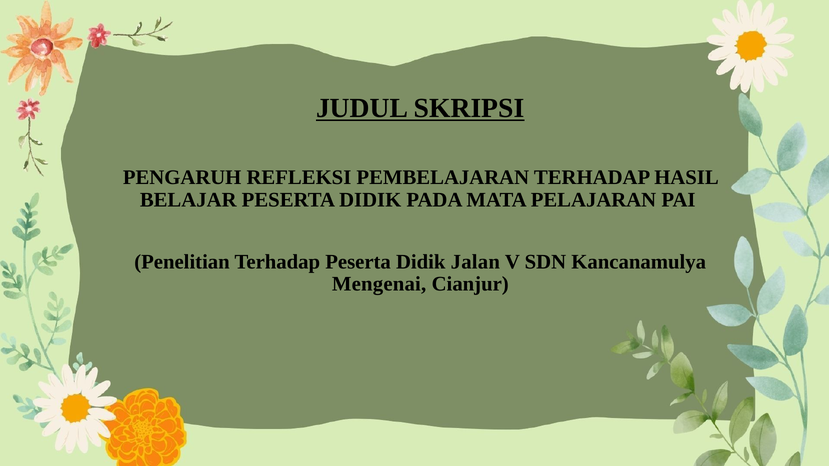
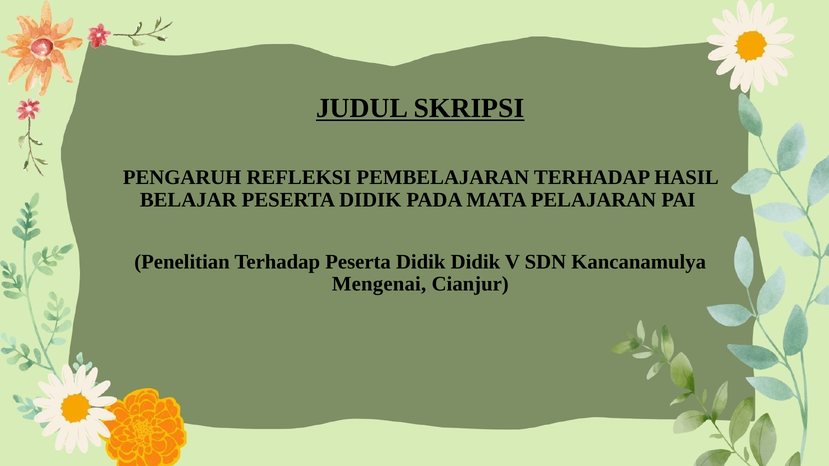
Didik Jalan: Jalan -> Didik
